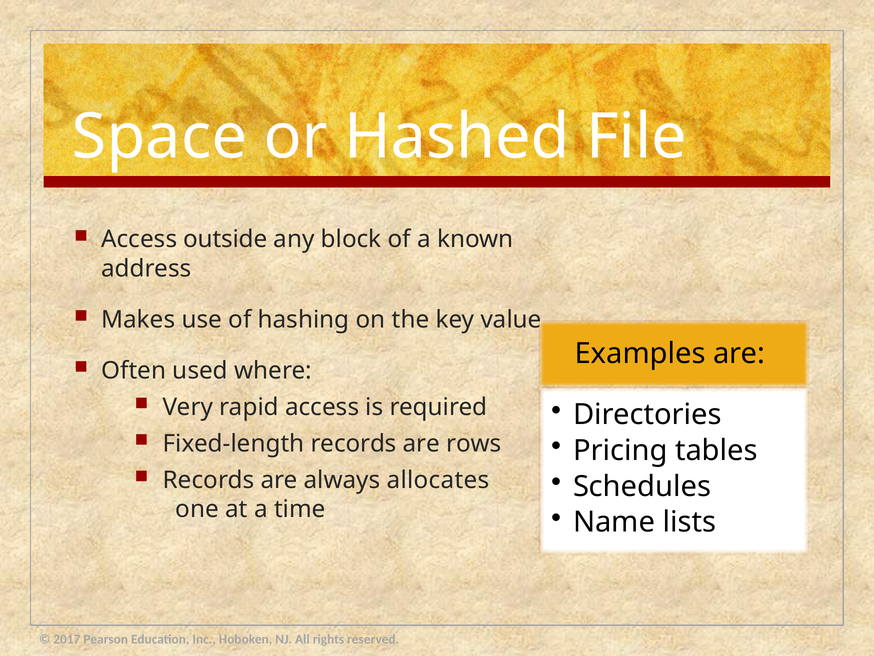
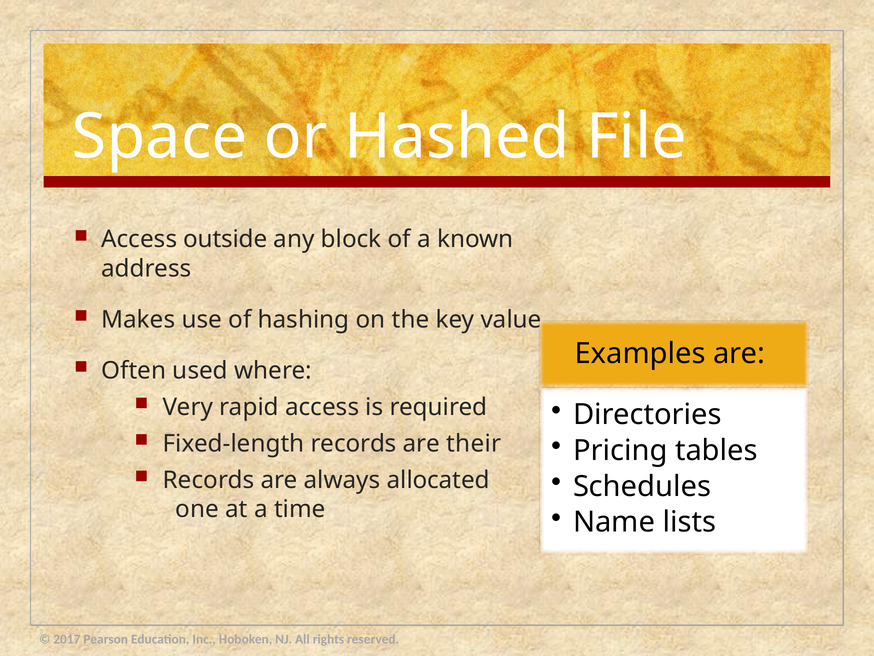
rows: rows -> their
allocates: allocates -> allocated
